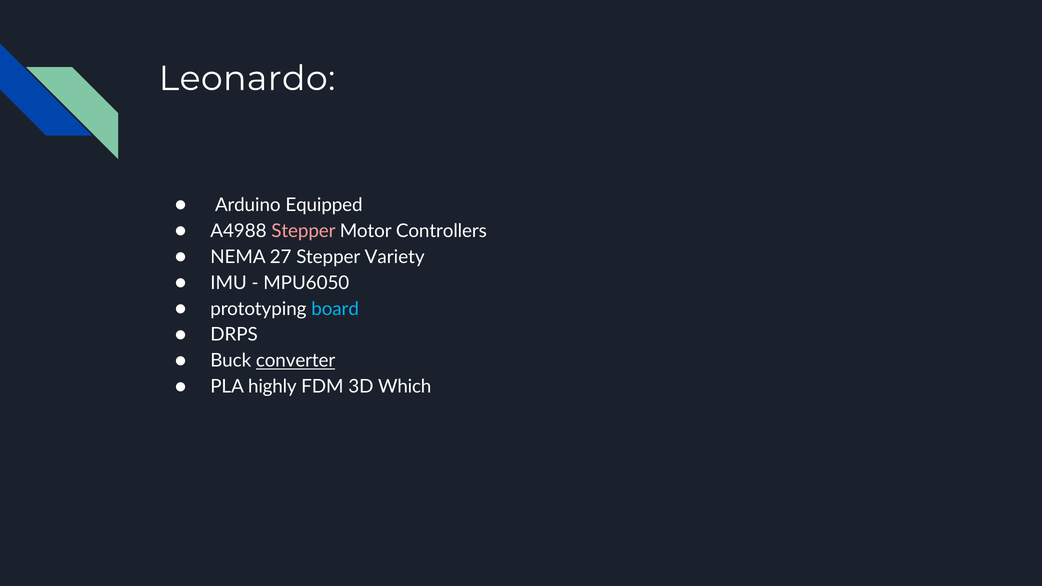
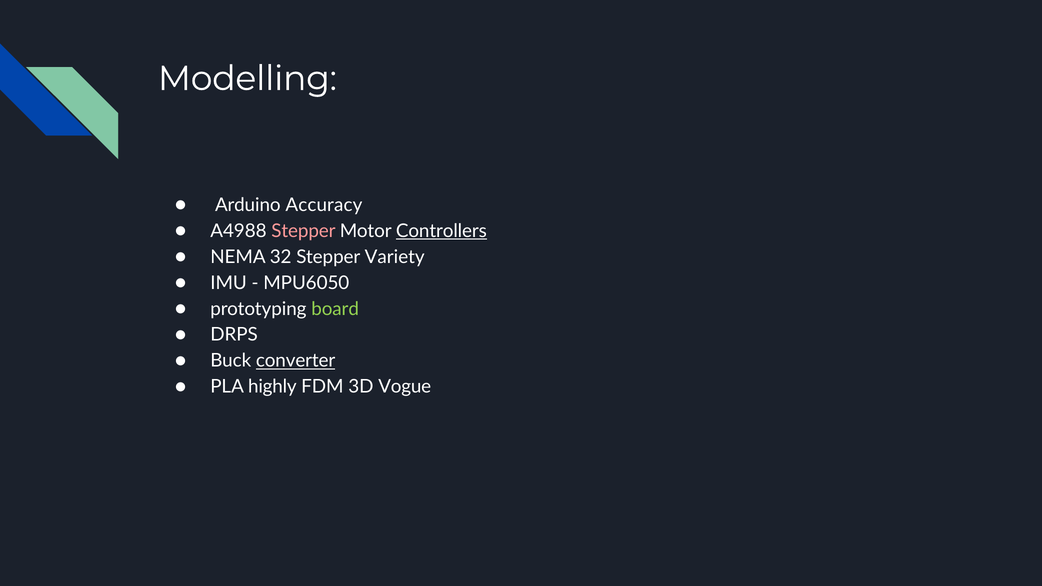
Leonardo: Leonardo -> Modelling
Equipped: Equipped -> Accuracy
Controllers underline: none -> present
27: 27 -> 32
board colour: light blue -> light green
Which: Which -> Vogue
